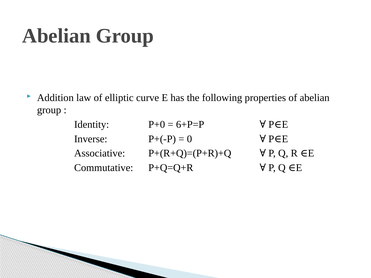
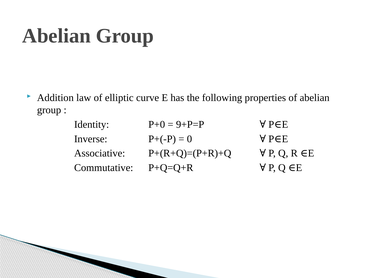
6+P=P: 6+P=P -> 9+P=P
